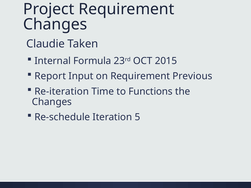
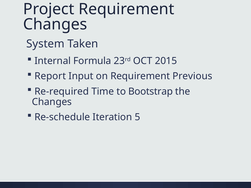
Claudie: Claudie -> System
Re-iteration: Re-iteration -> Re-required
Functions: Functions -> Bootstrap
